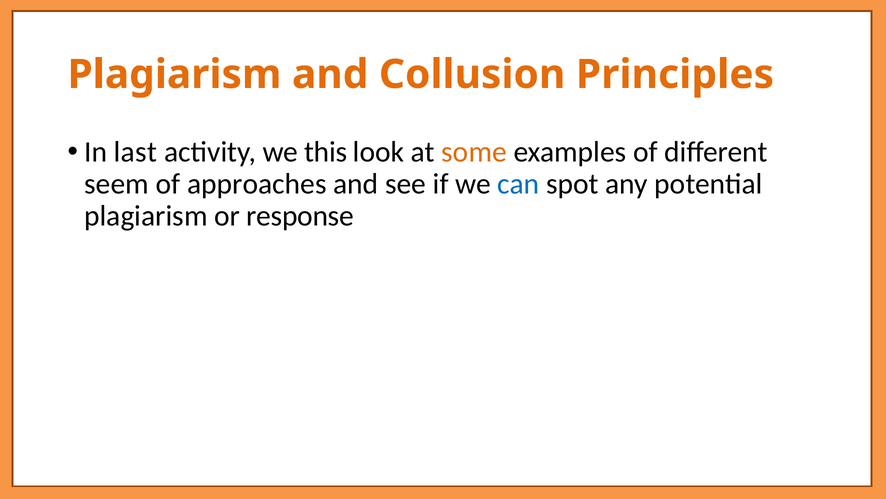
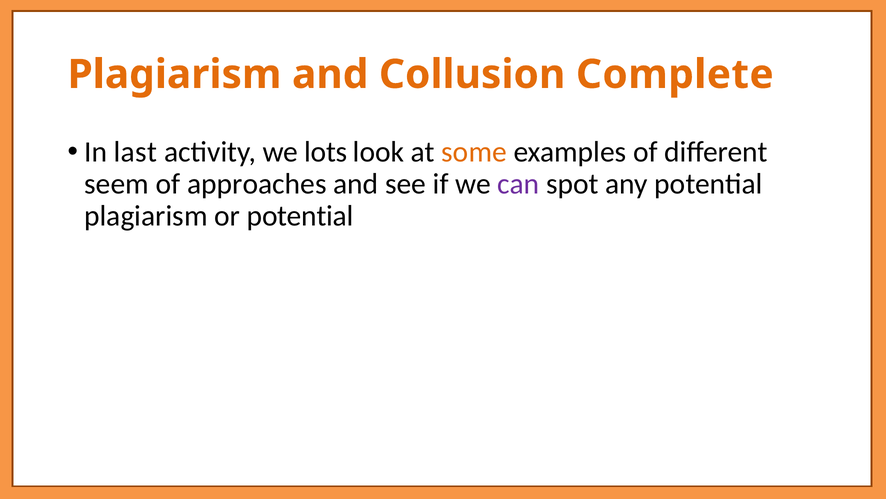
Principles: Principles -> Complete
this: this -> lots
can colour: blue -> purple
or response: response -> potential
